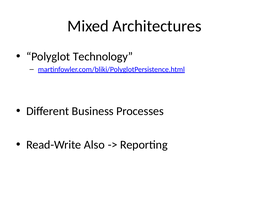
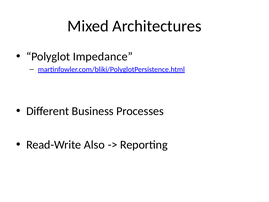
Technology: Technology -> Impedance
